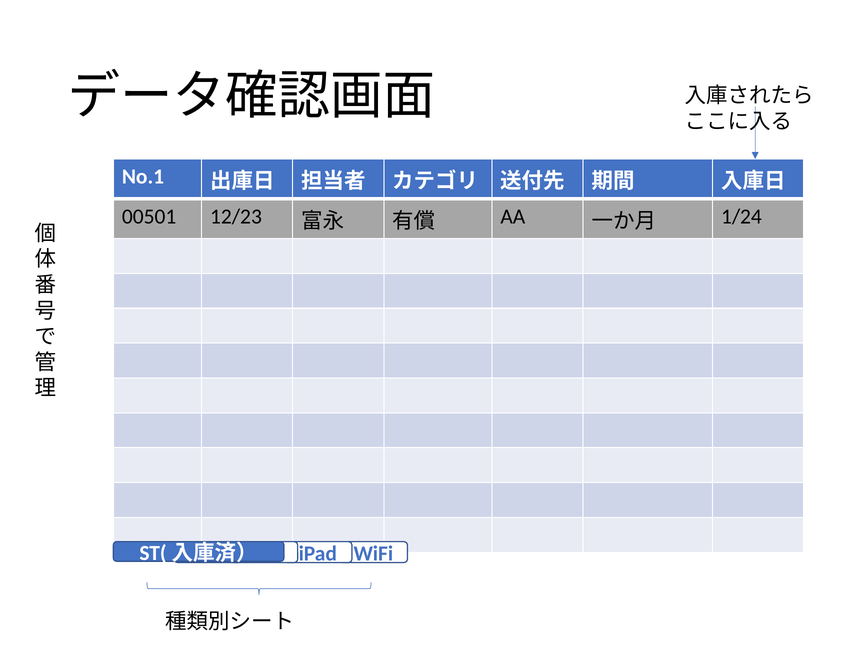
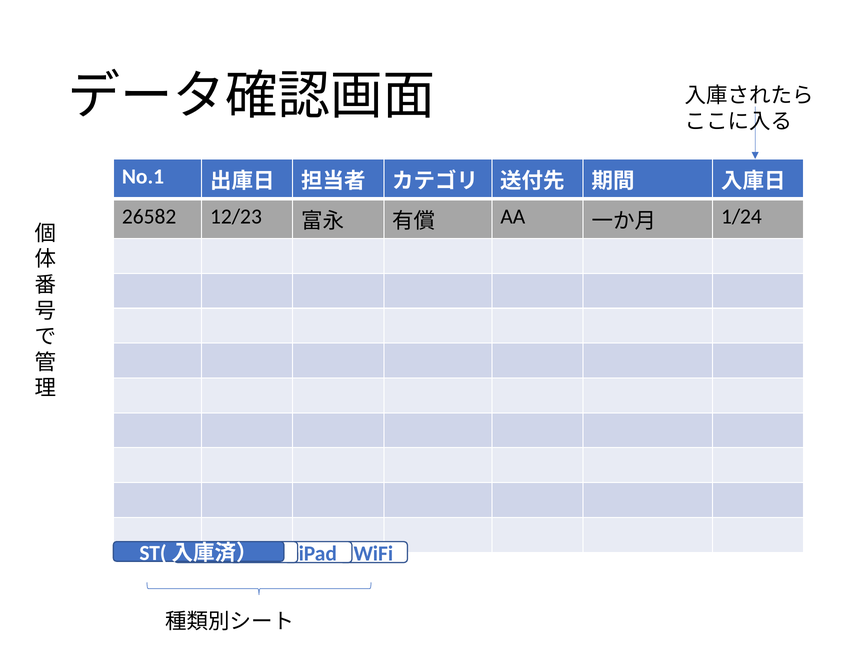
00501: 00501 -> 26582
